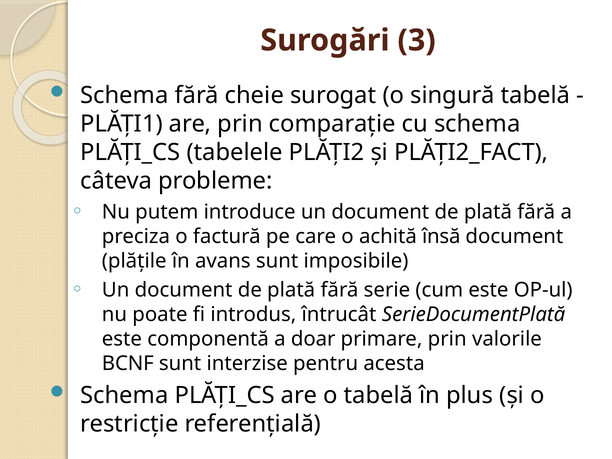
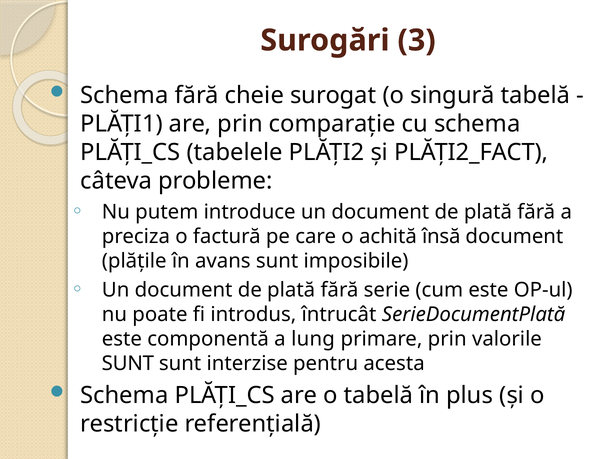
doar: doar -> lung
BCNF at (128, 363): BCNF -> SUNT
